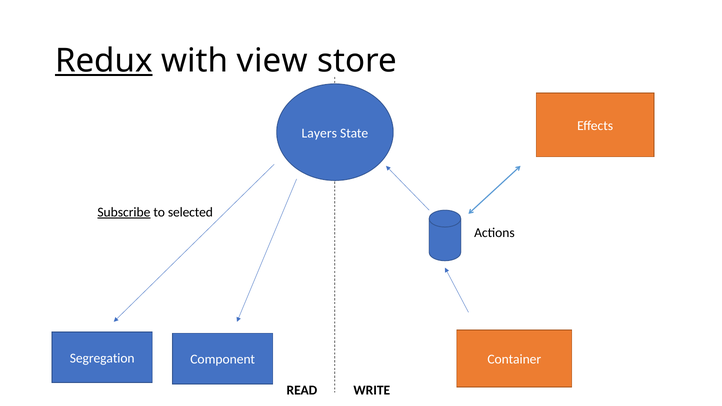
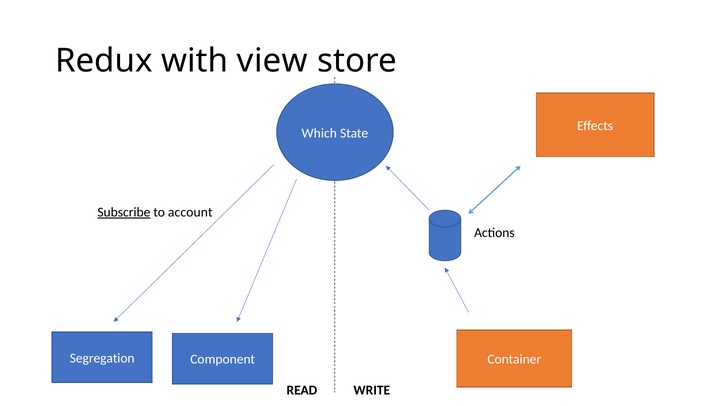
Redux underline: present -> none
Layers: Layers -> Which
selected: selected -> account
